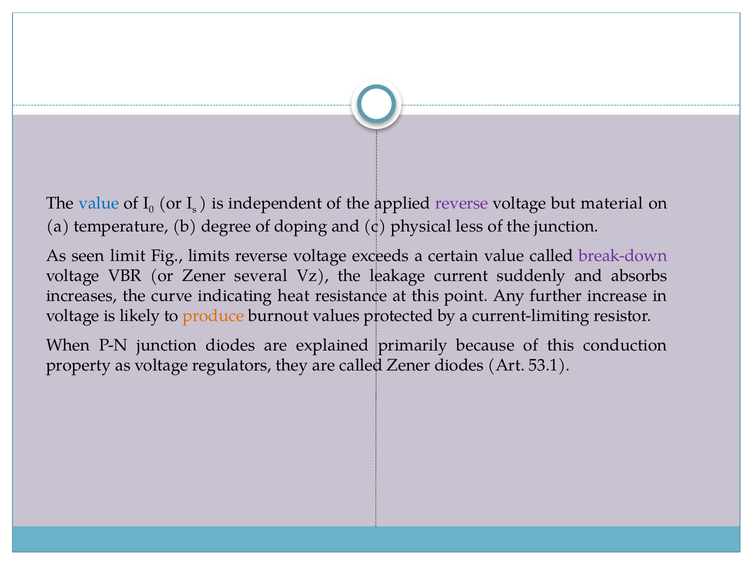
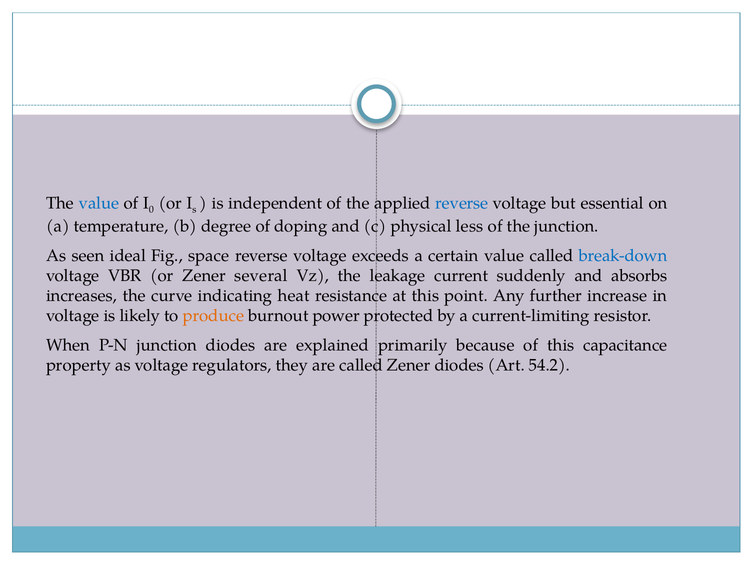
reverse at (462, 203) colour: purple -> blue
material: material -> essential
limit: limit -> ideal
limits: limits -> space
break-down colour: purple -> blue
values: values -> power
conduction: conduction -> capacitance
53.1: 53.1 -> 54.2
